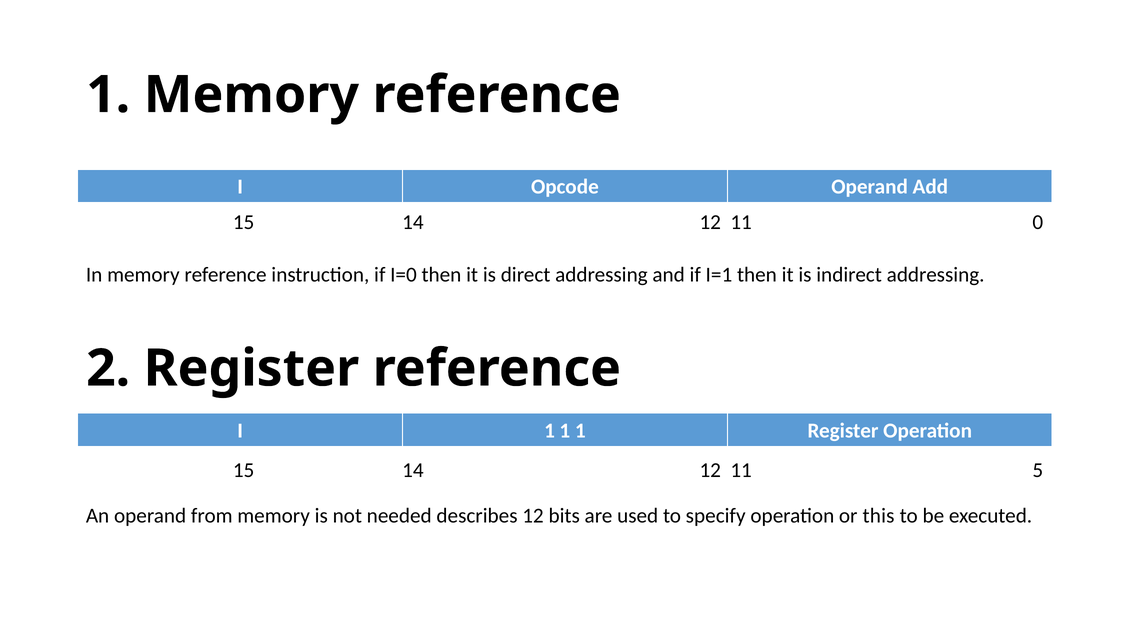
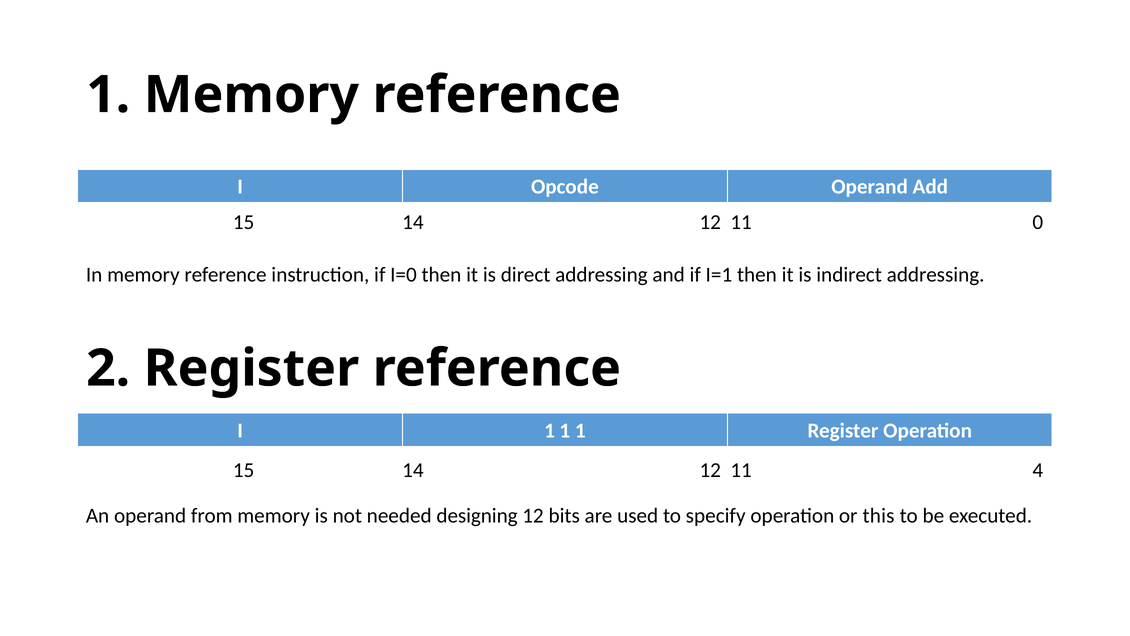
5: 5 -> 4
describes: describes -> designing
